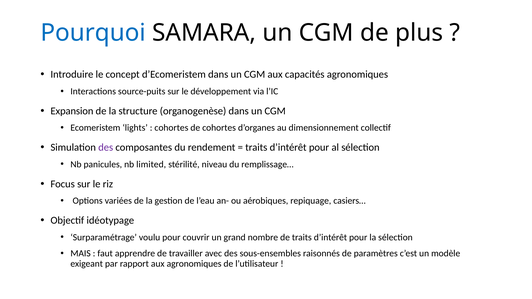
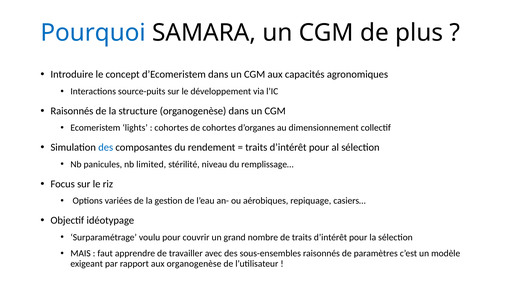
Expansion at (72, 111): Expansion -> Raisonnés
des at (106, 148) colour: purple -> blue
aux agronomiques: agronomiques -> organogenèse
